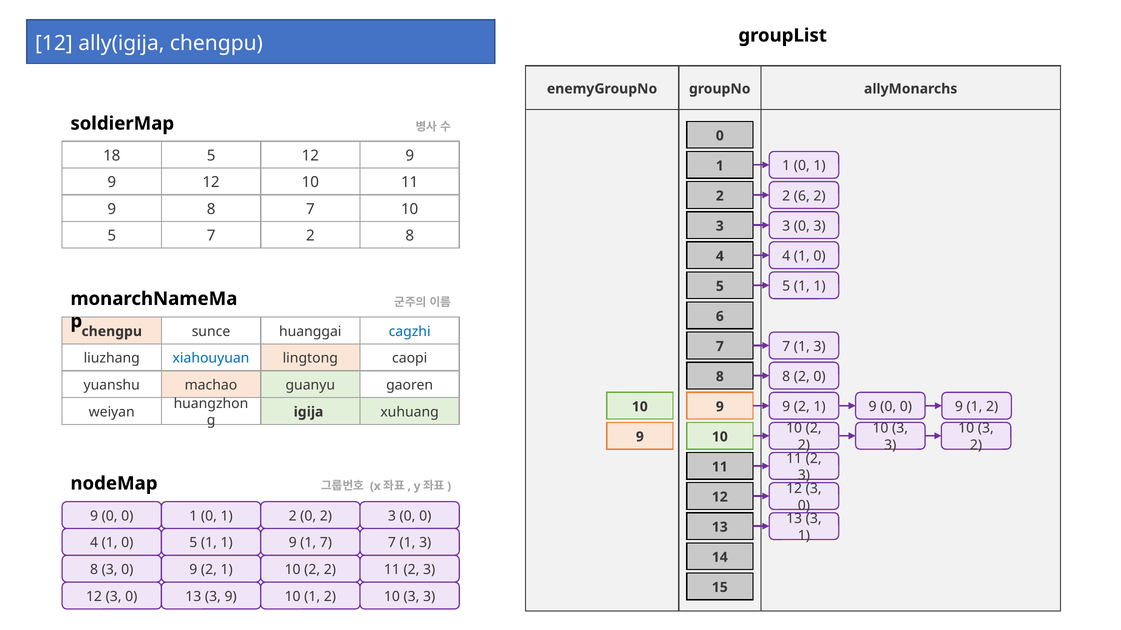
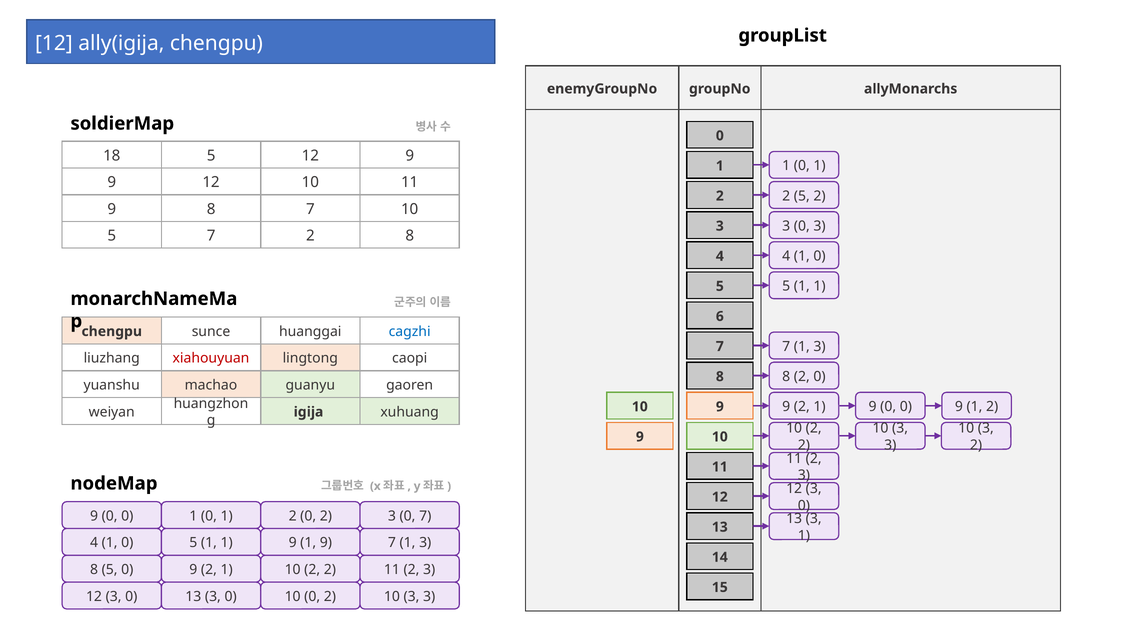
2 6: 6 -> 5
xiahouyuan colour: blue -> red
3 0 0: 0 -> 7
9 1 7: 7 -> 9
8 3: 3 -> 5
13 3 9: 9 -> 0
10 1: 1 -> 0
